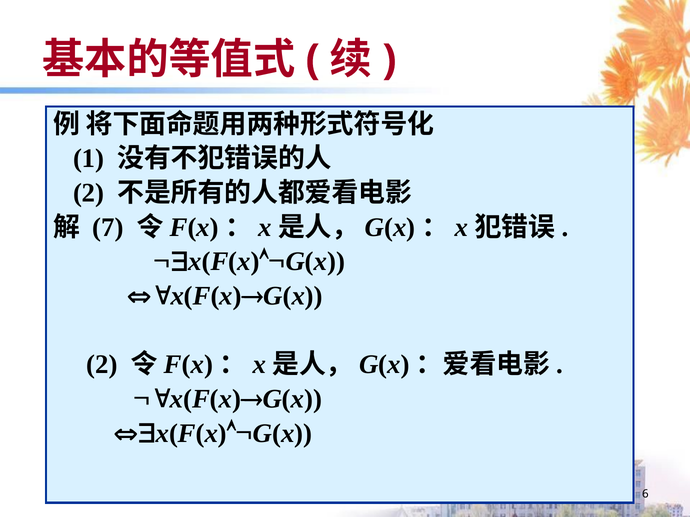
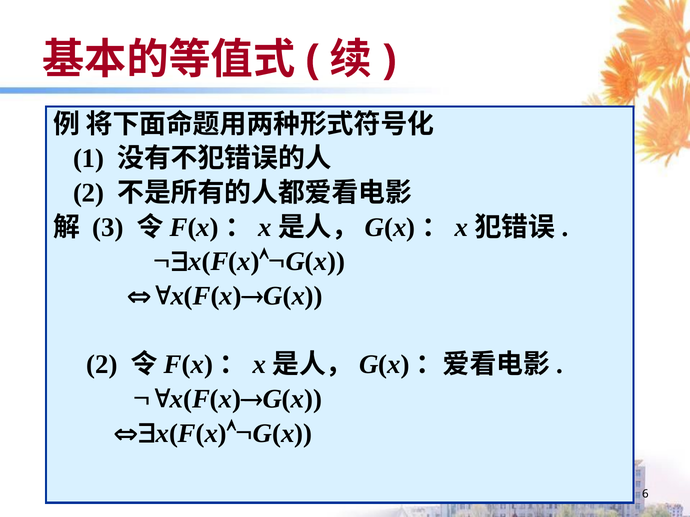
7: 7 -> 3
